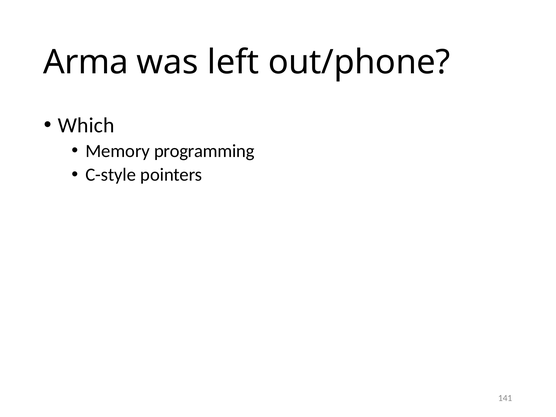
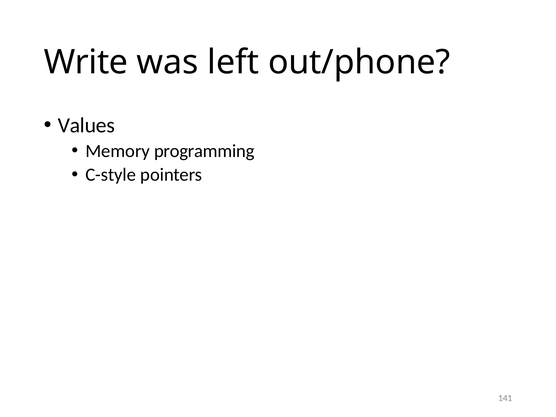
Arma: Arma -> Write
Which: Which -> Values
